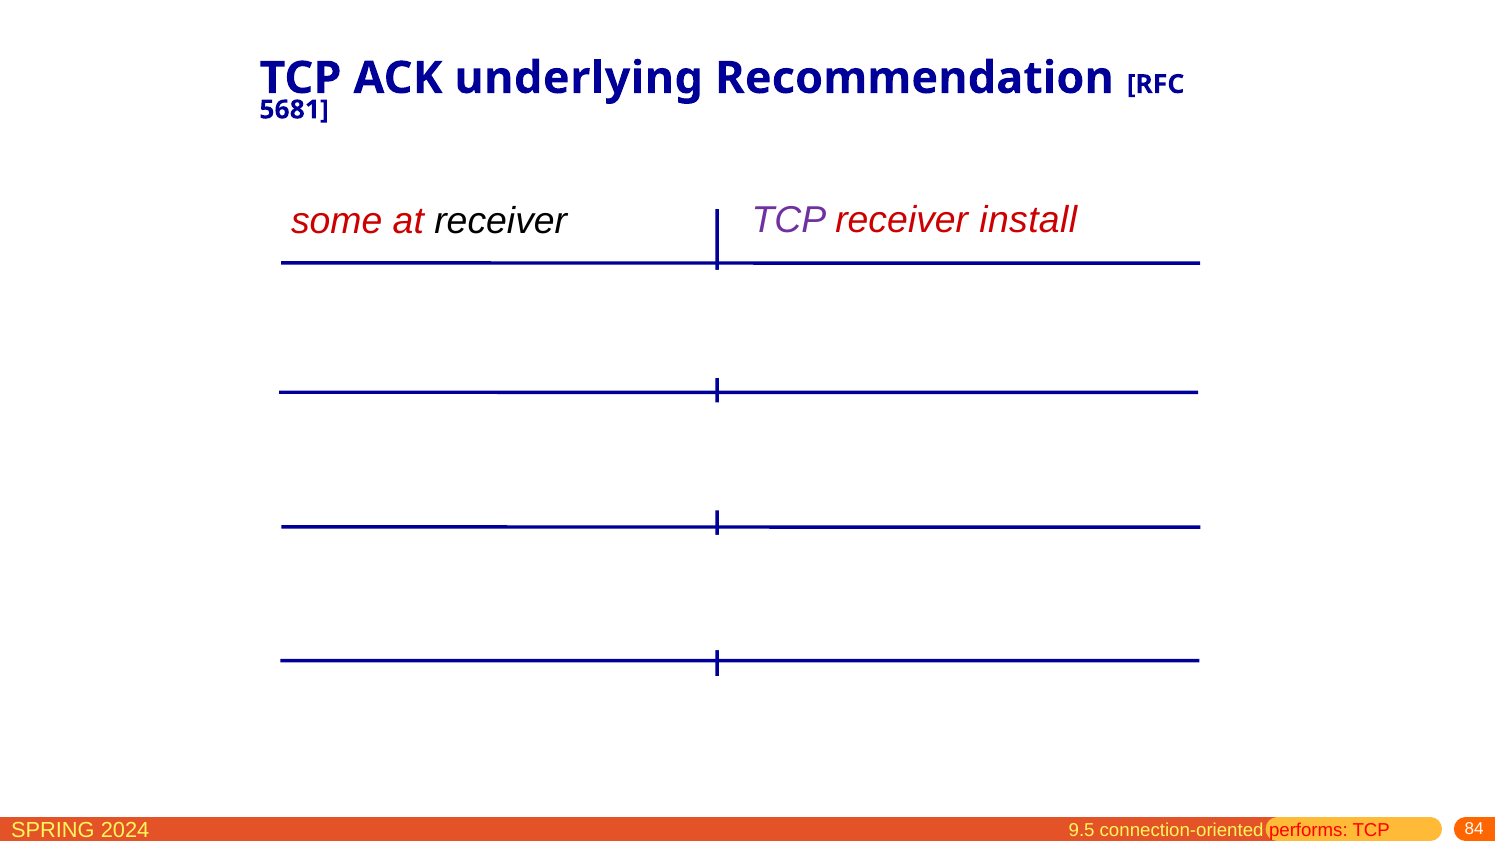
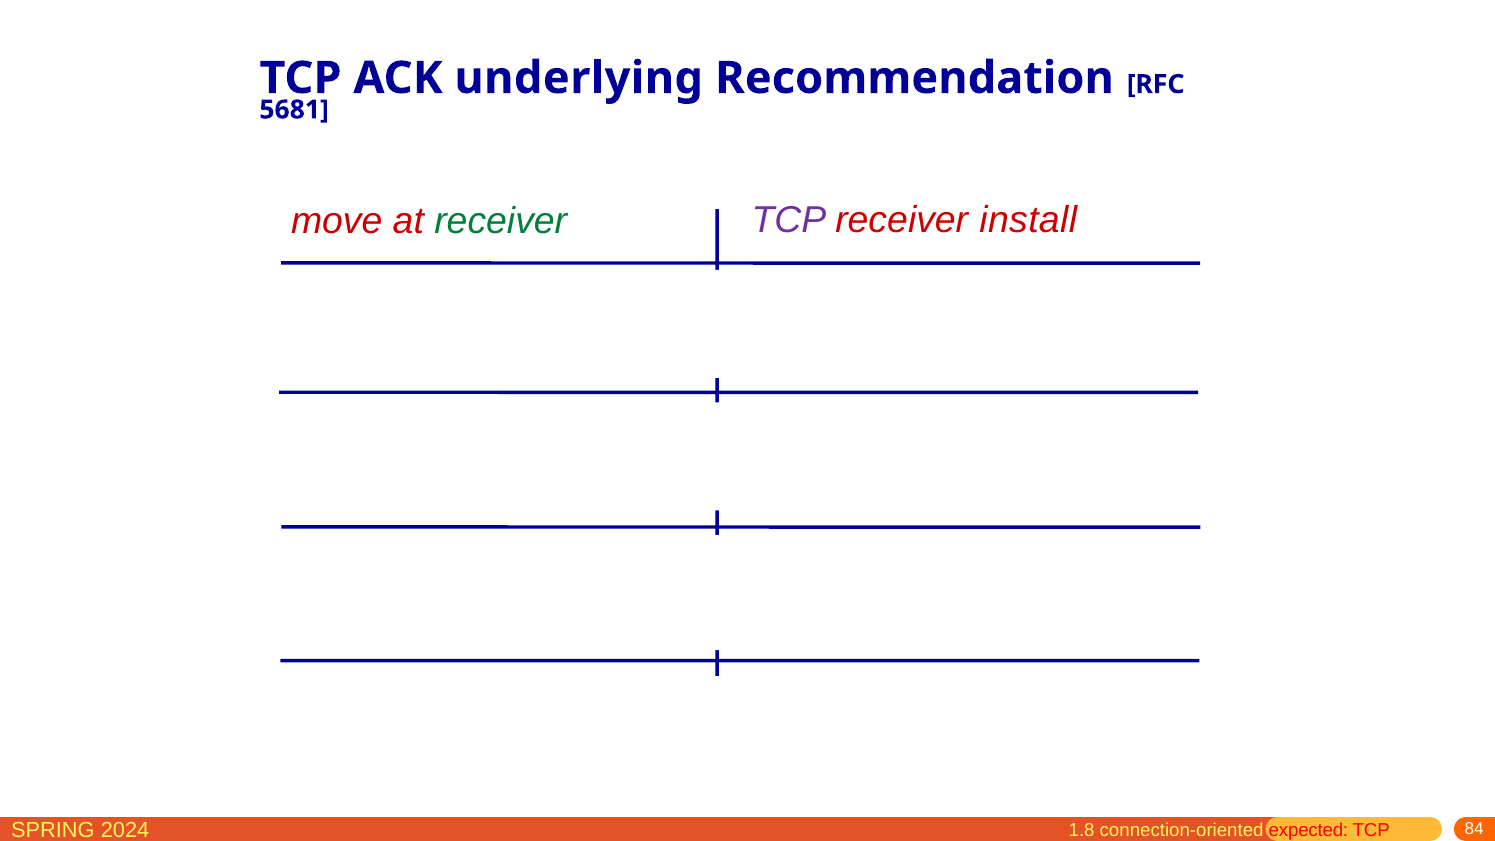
some: some -> move
receiver at (501, 221) colour: black -> green
9.5: 9.5 -> 1.8
connection-oriented performs: performs -> expected
